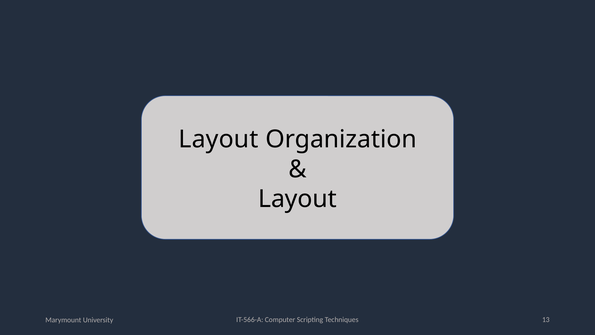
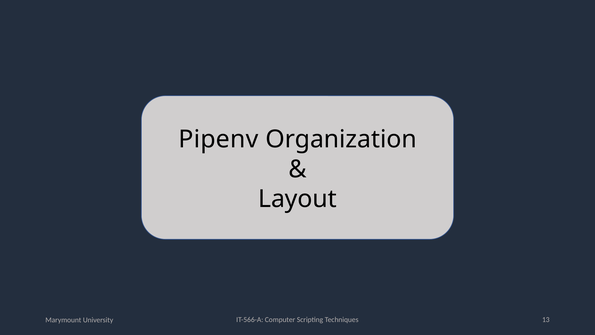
Layout at (218, 139): Layout -> Pipenv
